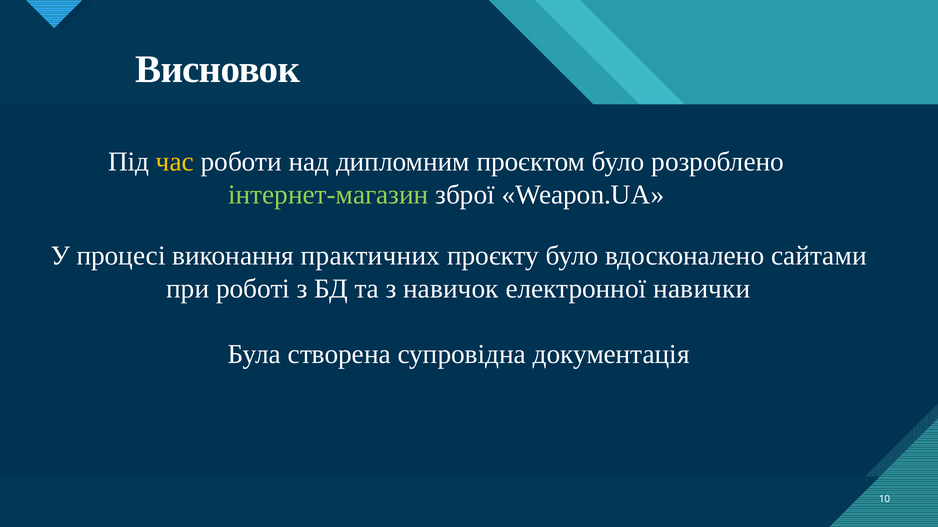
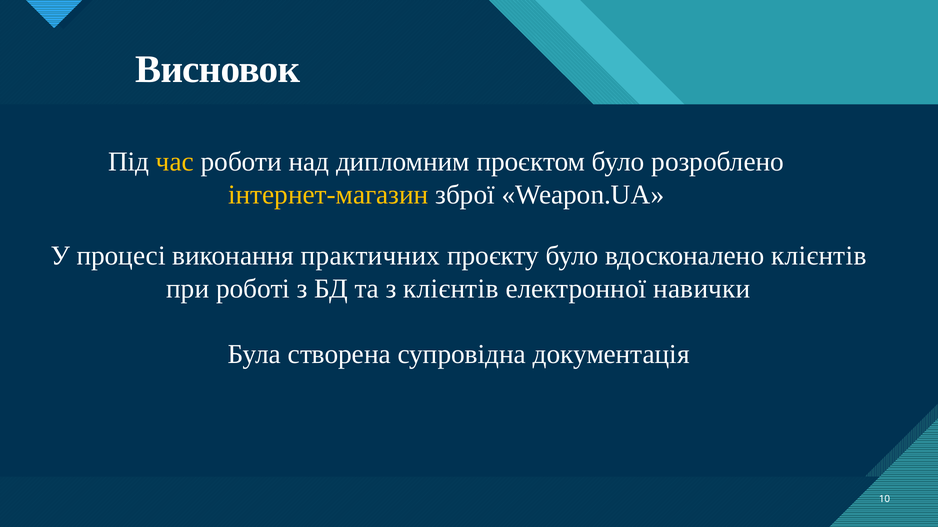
інтернет-магазин colour: light green -> yellow
вдосконалено сайтами: сайтами -> клієнтів
з навичок: навичок -> клієнтів
